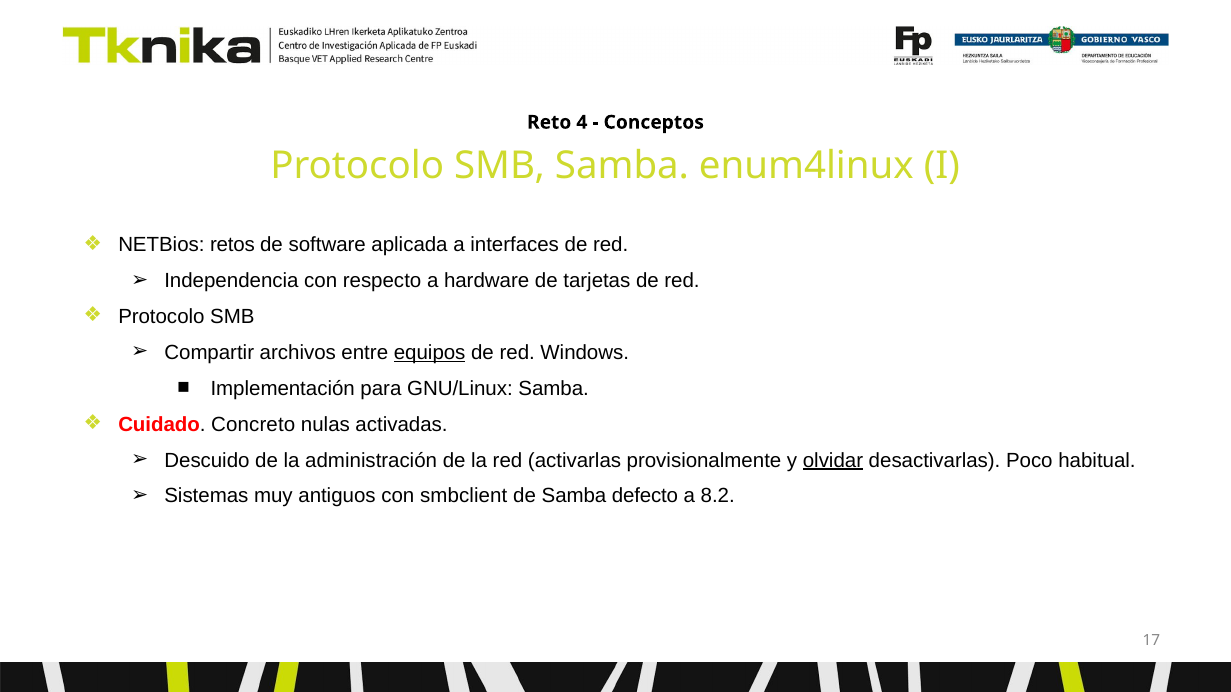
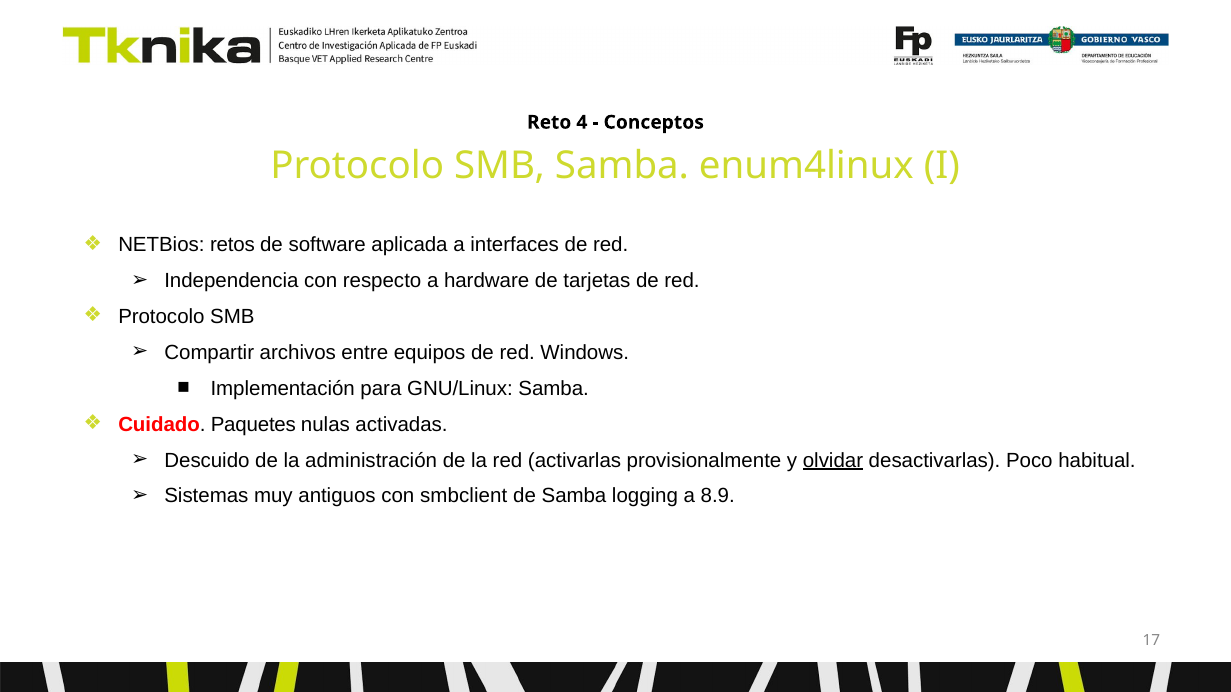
equipos underline: present -> none
Concreto: Concreto -> Paquetes
defecto: defecto -> logging
8.2: 8.2 -> 8.9
